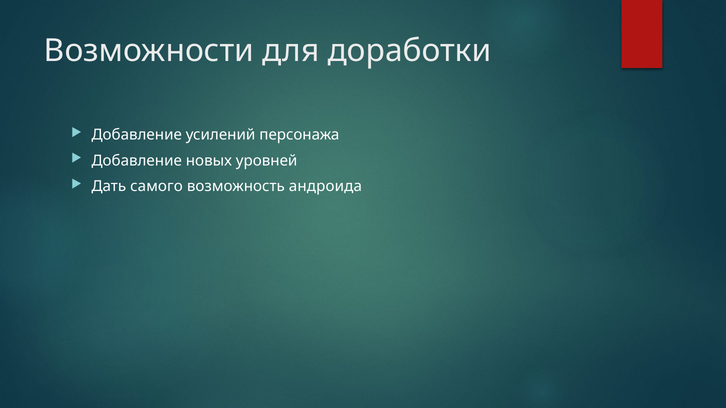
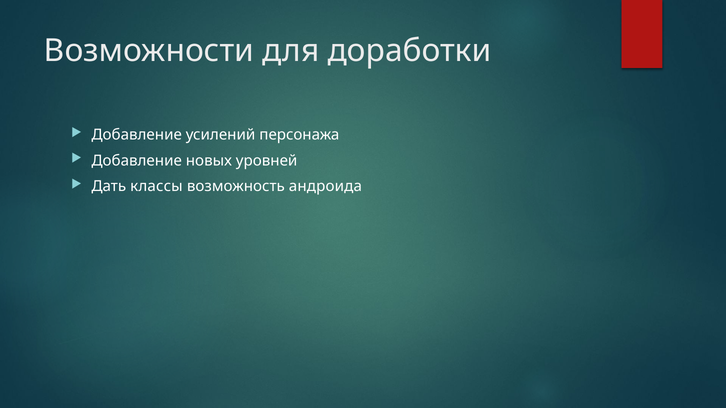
самого: самого -> классы
